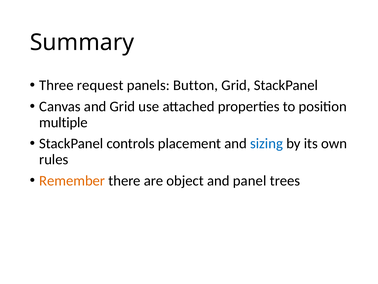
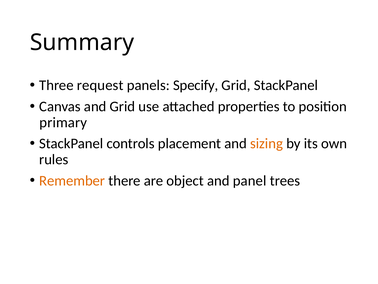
Button: Button -> Specify
multiple: multiple -> primary
sizing colour: blue -> orange
